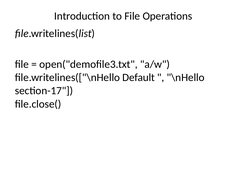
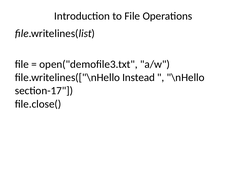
Default: Default -> Instead
